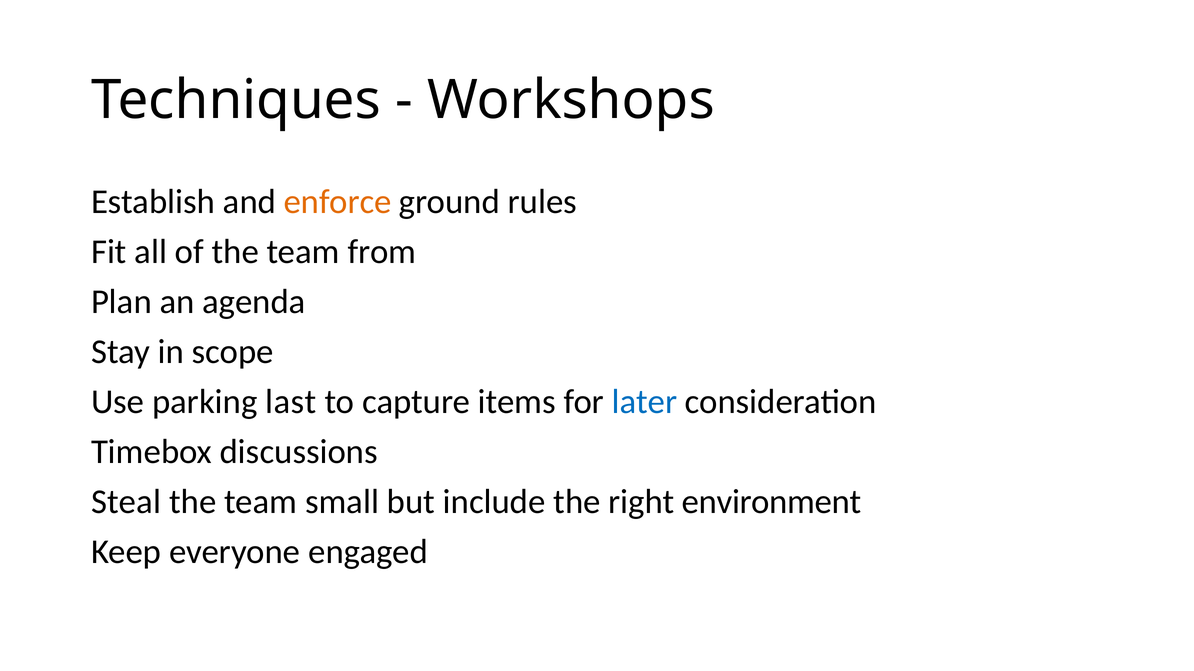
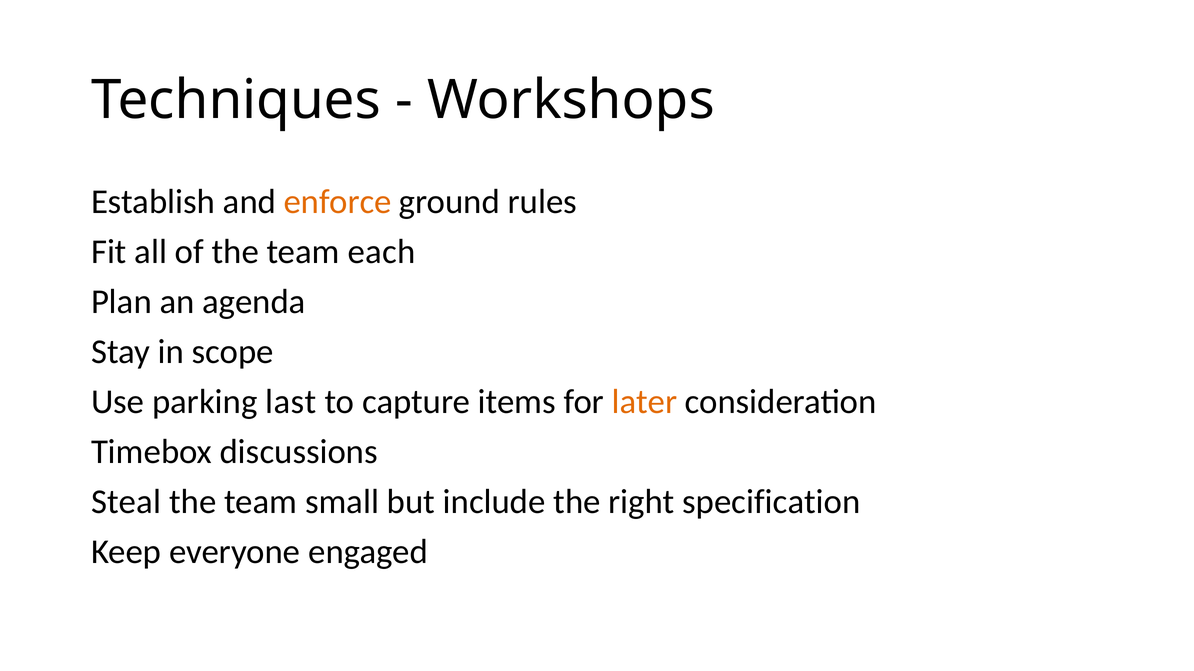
from: from -> each
later colour: blue -> orange
environment: environment -> specification
